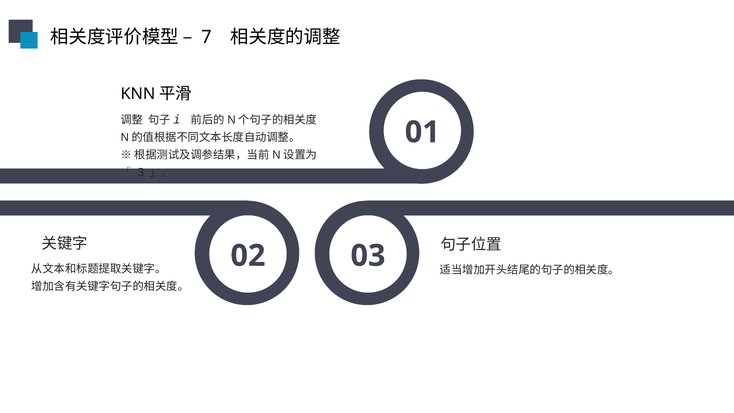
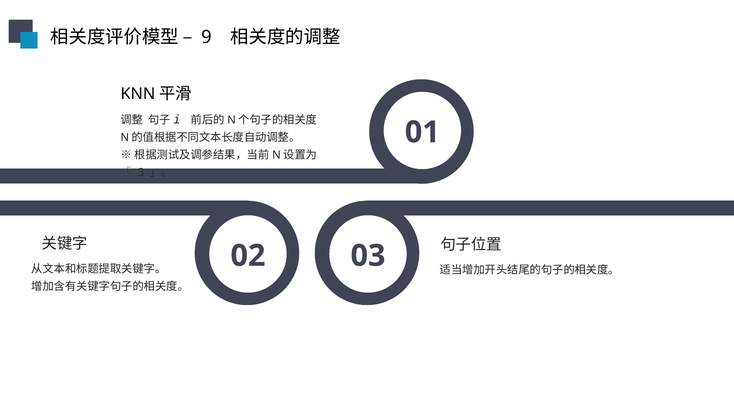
7: 7 -> 9
